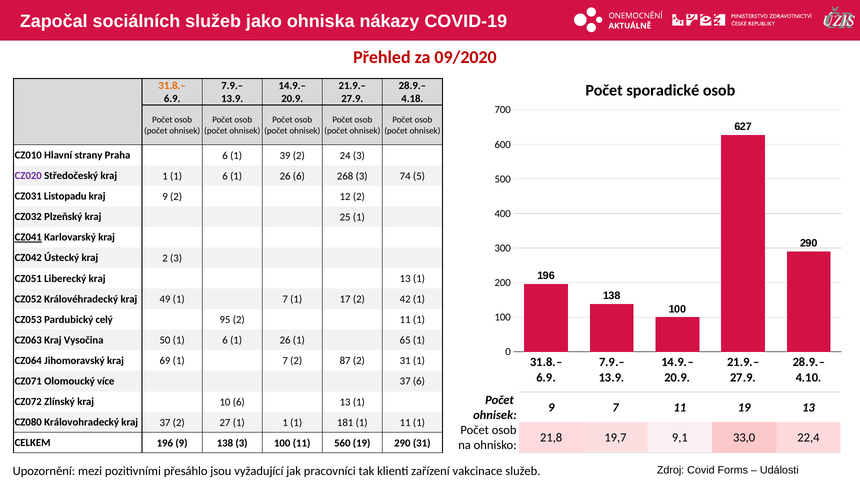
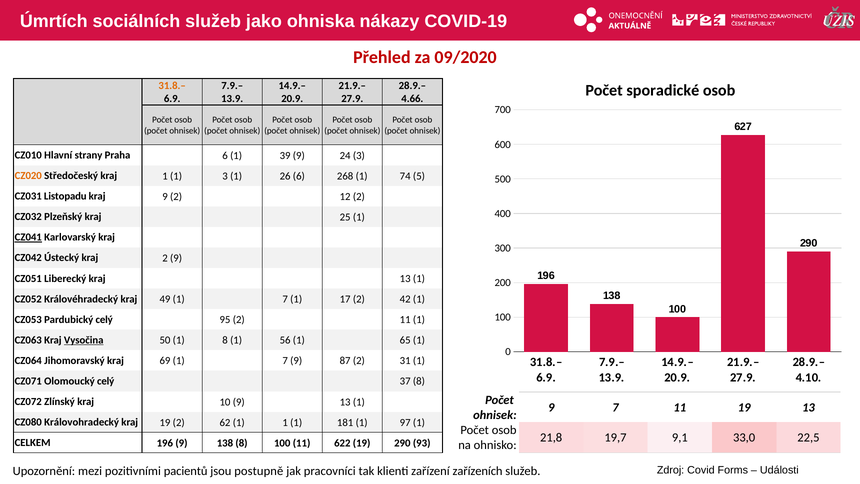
Započal: Započal -> Úmrtích
4.18: 4.18 -> 4.66
39 2: 2 -> 9
CZ020 colour: purple -> orange
1 1 6: 6 -> 3
268 3: 3 -> 1
2 3: 3 -> 9
Vysočina underline: none -> present
50 1 6: 6 -> 8
26 at (285, 340): 26 -> 56
7 2: 2 -> 9
Olomoucký více: více -> celý
37 6: 6 -> 8
10 6: 6 -> 9
kraj 37: 37 -> 19
27: 27 -> 62
1 11: 11 -> 97
22,4: 22,4 -> 22,5
138 3: 3 -> 8
560: 560 -> 622
290 31: 31 -> 93
přesáhlo: přesáhlo -> pacientů
vyžadující: vyžadující -> postupně
vakcinace: vakcinace -> zařízeních
